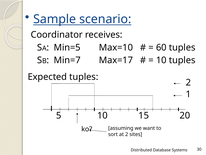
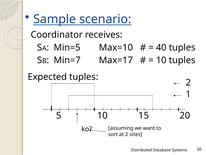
60: 60 -> 40
